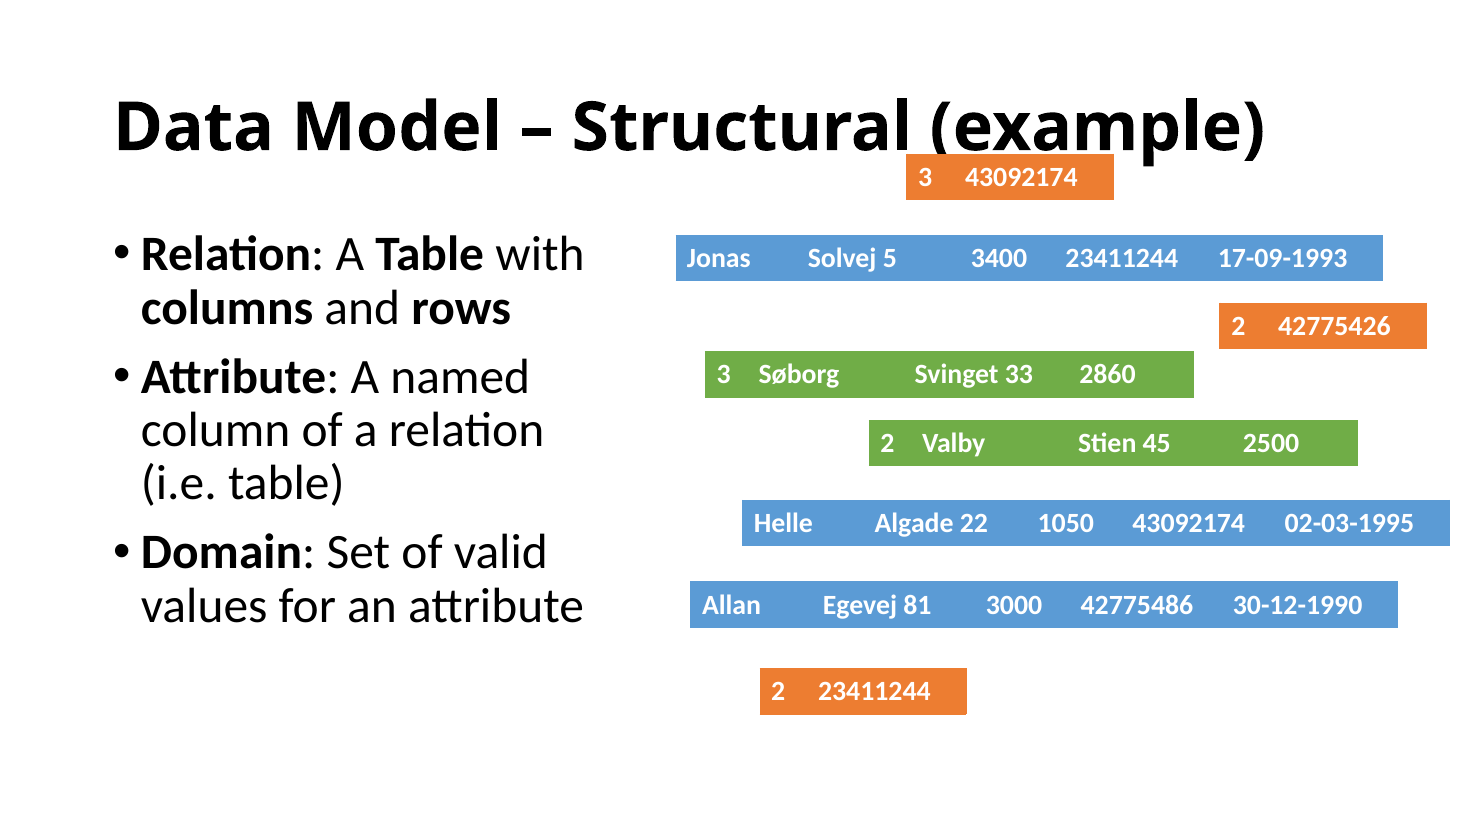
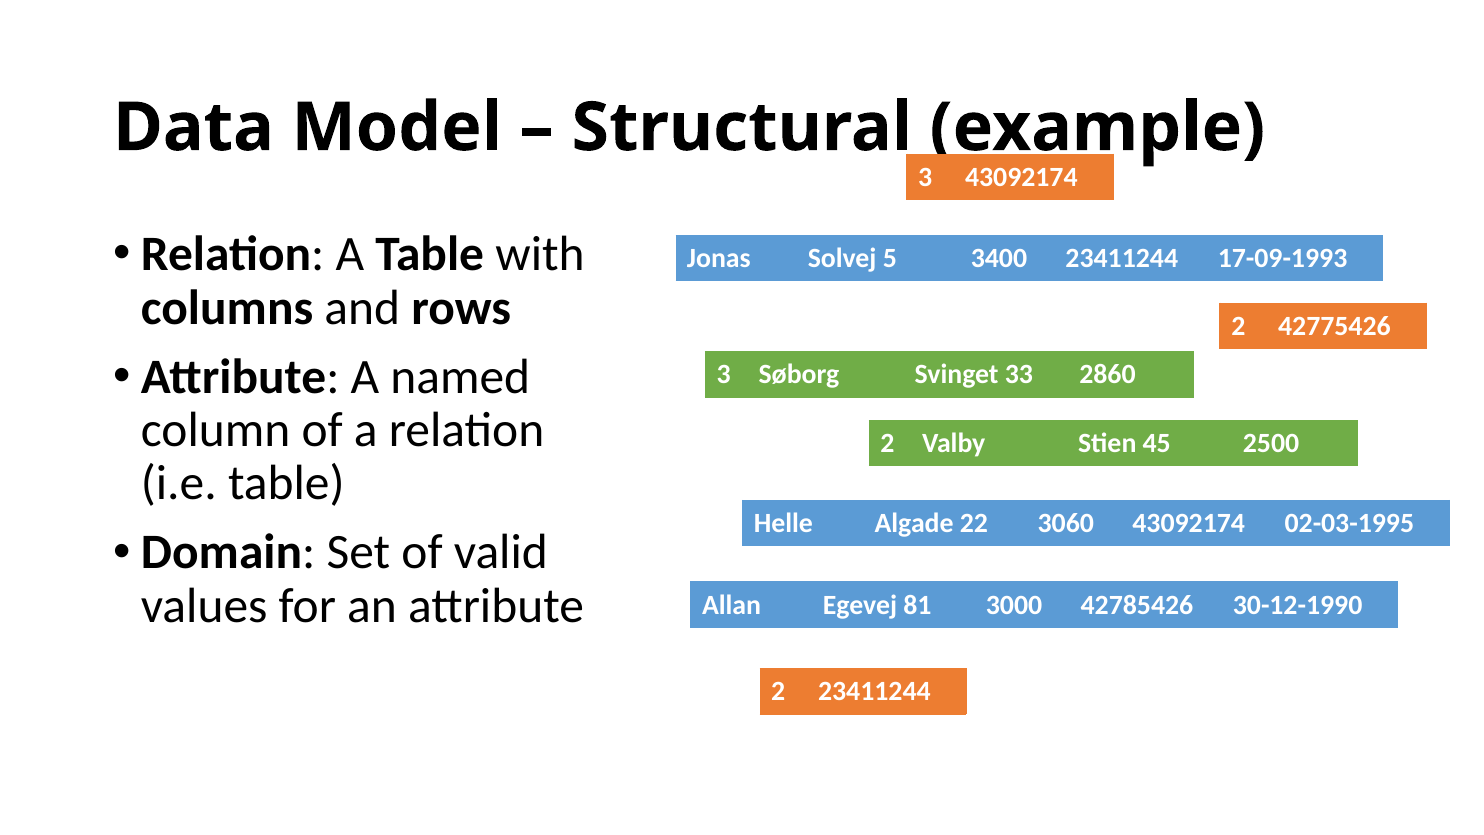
1050: 1050 -> 3060
42775486: 42775486 -> 42785426
